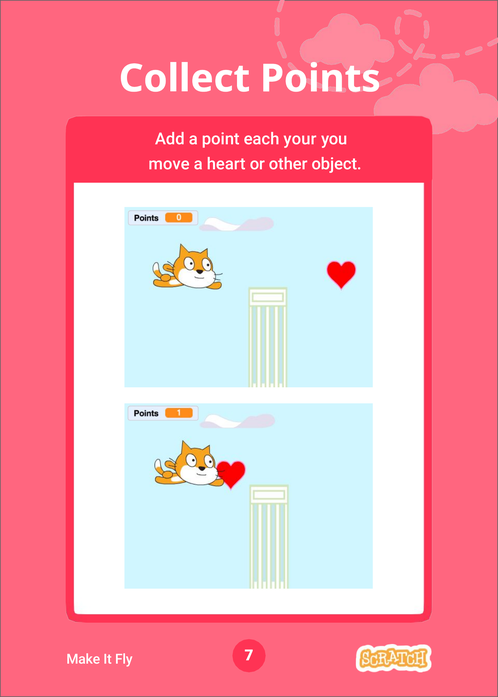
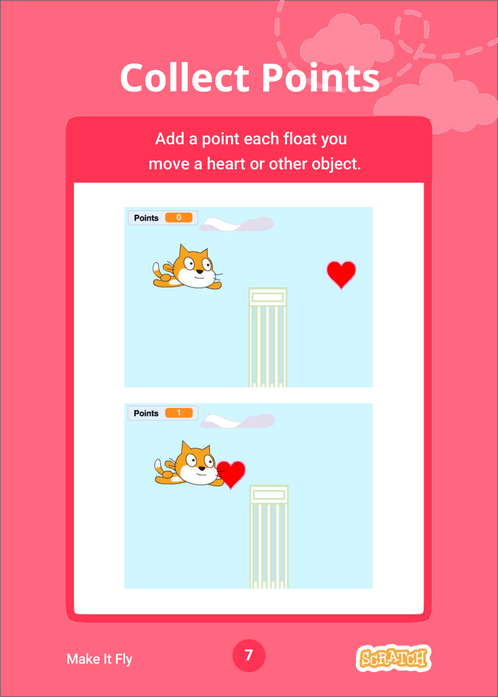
your: your -> float
